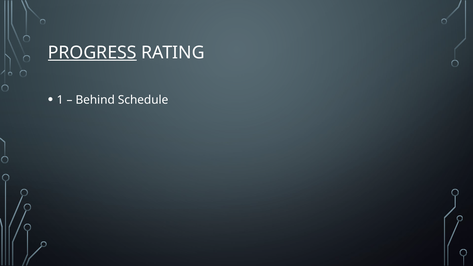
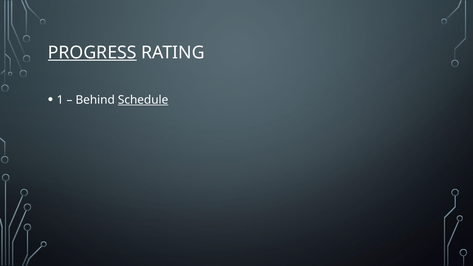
Schedule underline: none -> present
